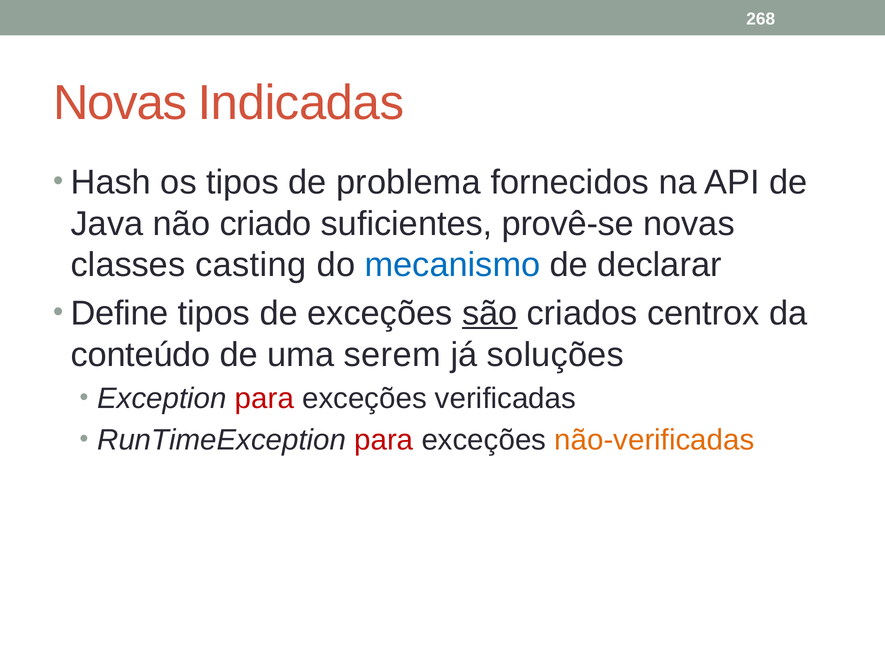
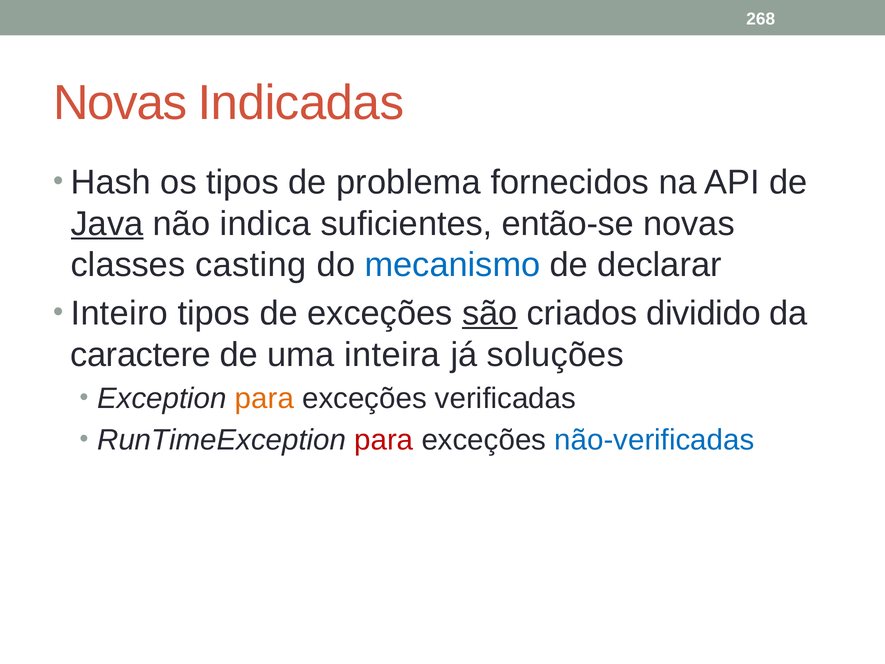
Java underline: none -> present
criado: criado -> indica
provê-se: provê-se -> então-se
Define: Define -> Inteiro
centrox: centrox -> dividido
conteúdo: conteúdo -> caractere
serem: serem -> inteira
para at (264, 398) colour: red -> orange
não-verificadas colour: orange -> blue
